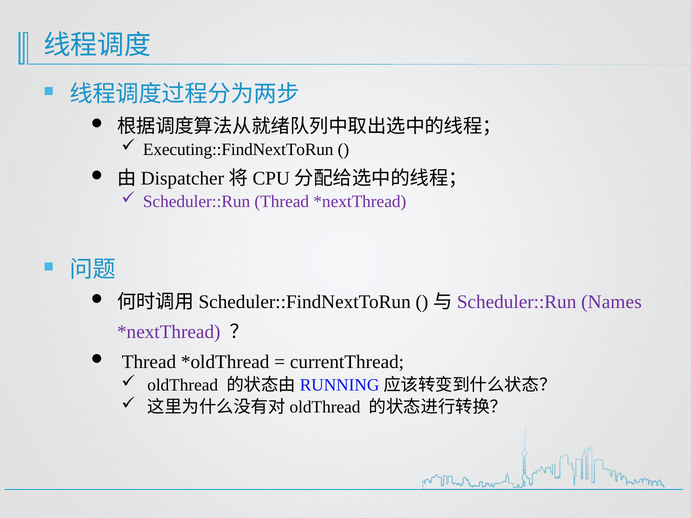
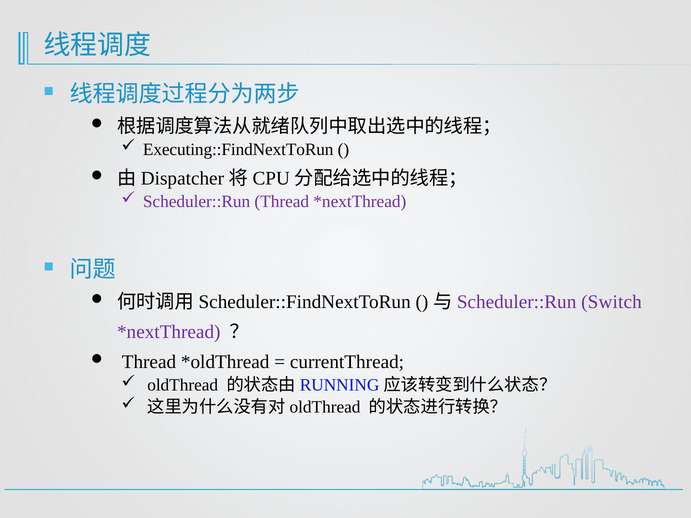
Names: Names -> Switch
